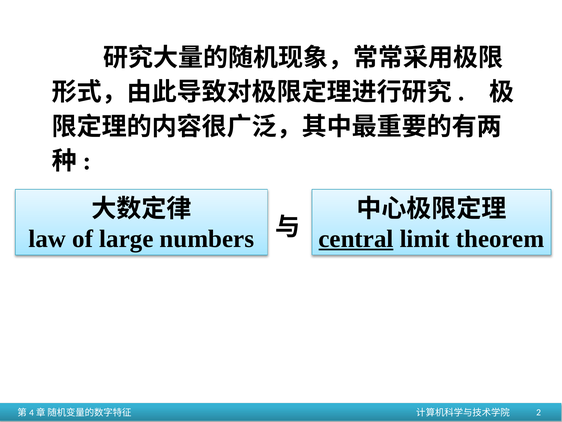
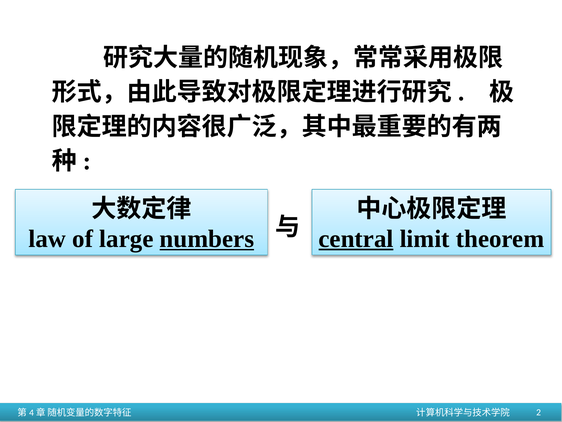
numbers underline: none -> present
